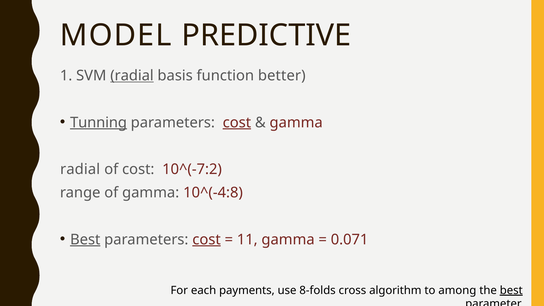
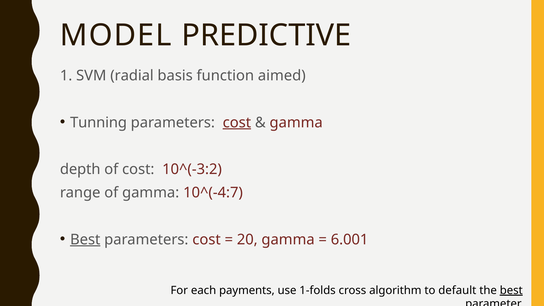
radial at (132, 76) underline: present -> none
better: better -> aimed
Tunning underline: present -> none
radial at (80, 169): radial -> depth
10^(-7:2: 10^(-7:2 -> 10^(-3:2
10^(-4:8: 10^(-4:8 -> 10^(-4:7
cost at (207, 240) underline: present -> none
11: 11 -> 20
0.071: 0.071 -> 6.001
8-folds: 8-folds -> 1-folds
among: among -> default
